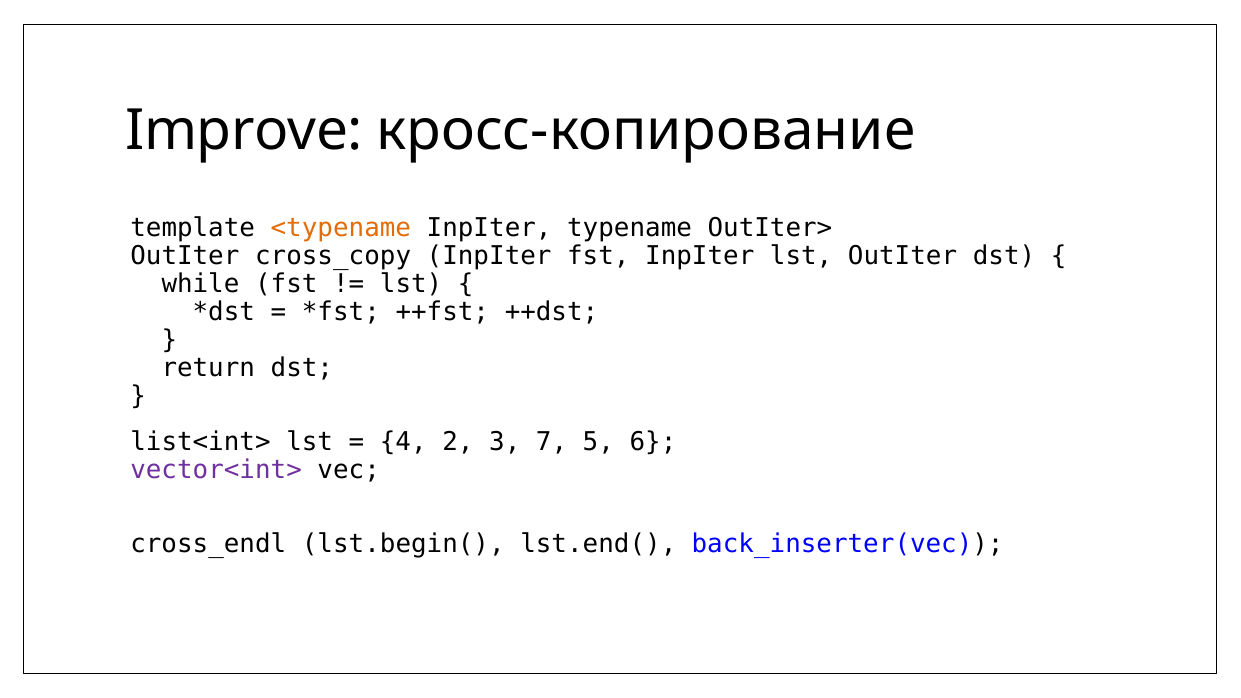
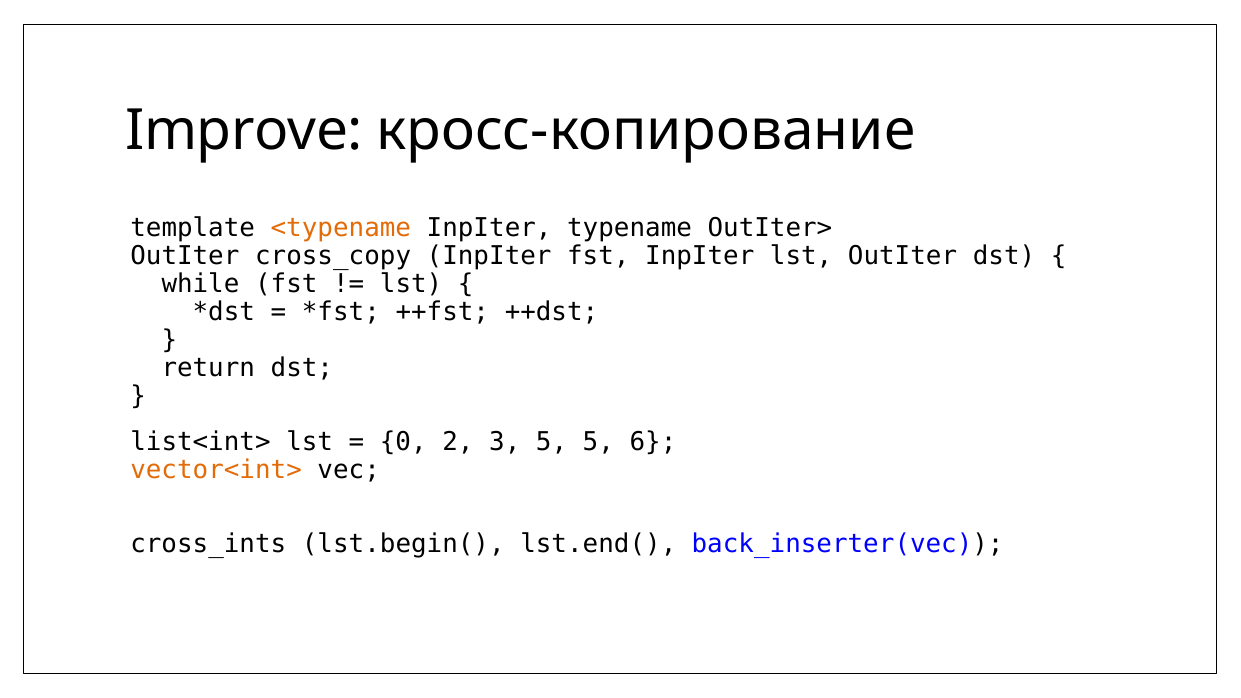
4: 4 -> 0
3 7: 7 -> 5
vector<int> colour: purple -> orange
cross_endl: cross_endl -> cross_ints
